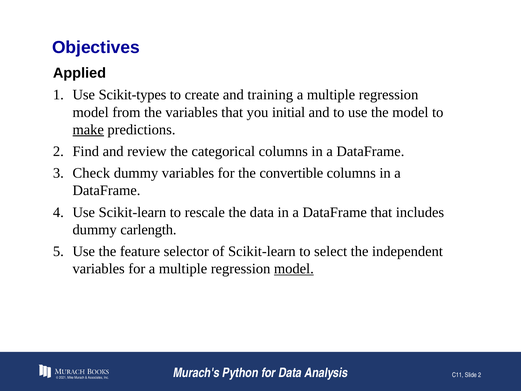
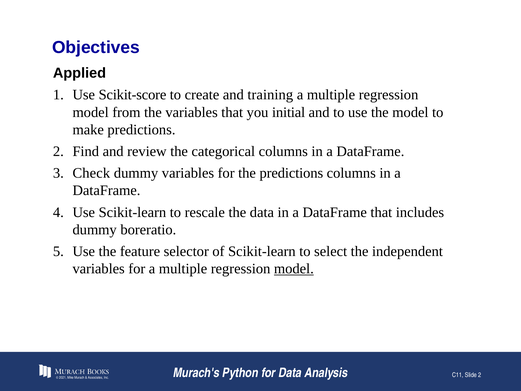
Scikit-types: Scikit-types -> Scikit-score
make underline: present -> none
the convertible: convertible -> predictions
carlength: carlength -> boreratio
